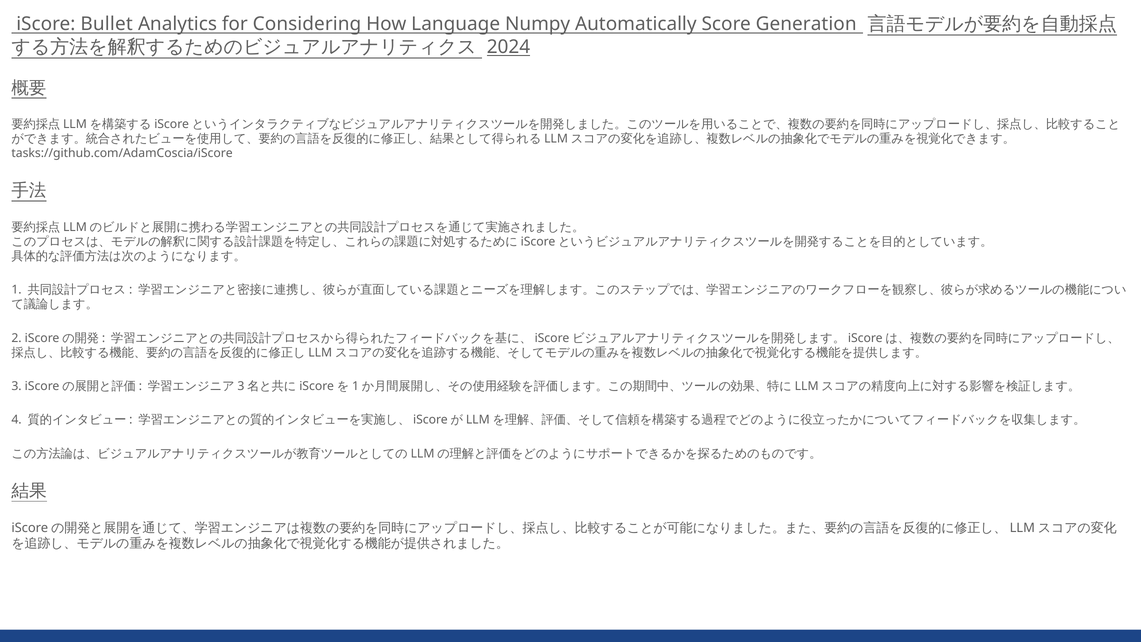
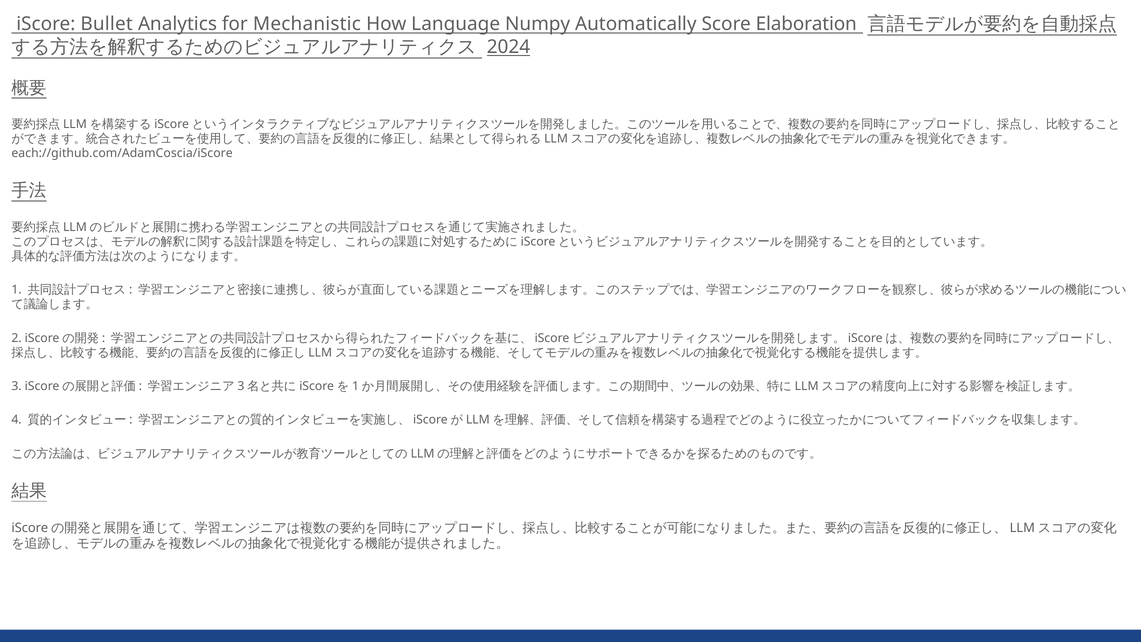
Considering: Considering -> Mechanistic
Generation: Generation -> Elaboration
tasks://github.com/AdamCoscia/iScore: tasks://github.com/AdamCoscia/iScore -> each://github.com/AdamCoscia/iScore
